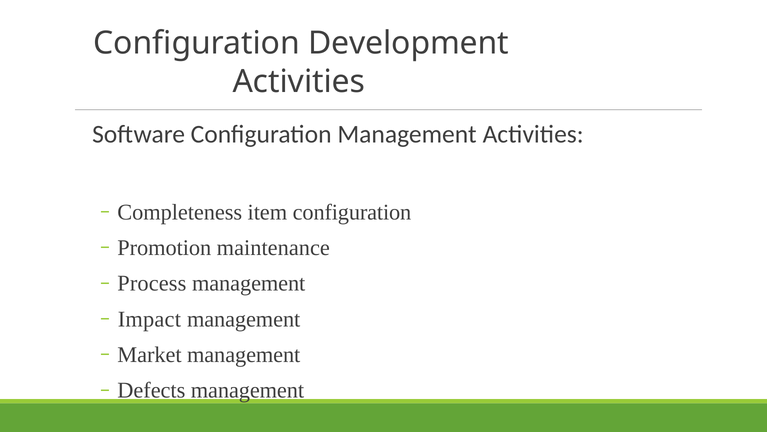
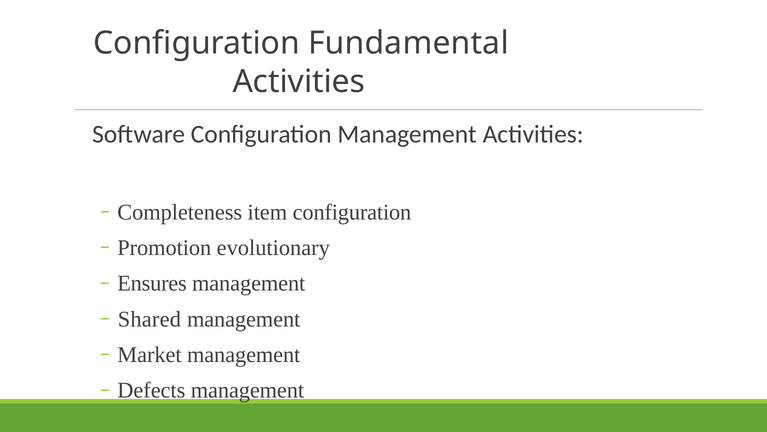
Development: Development -> Fundamental
maintenance: maintenance -> evolutionary
Process: Process -> Ensures
Impact: Impact -> Shared
